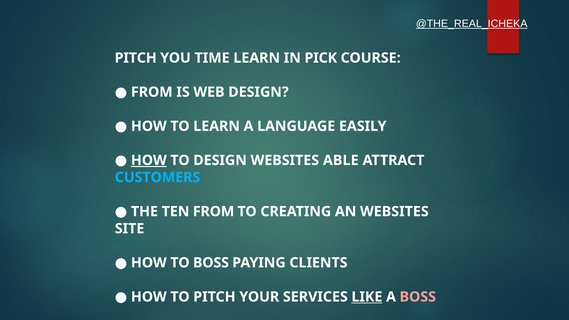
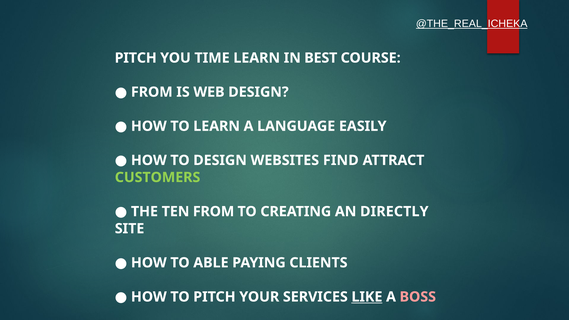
PICK: PICK -> BEST
HOW at (149, 160) underline: present -> none
ABLE: ABLE -> FIND
CUSTOMERS colour: light blue -> light green
AN WEBSITES: WEBSITES -> DIRECTLY
TO BOSS: BOSS -> ABLE
